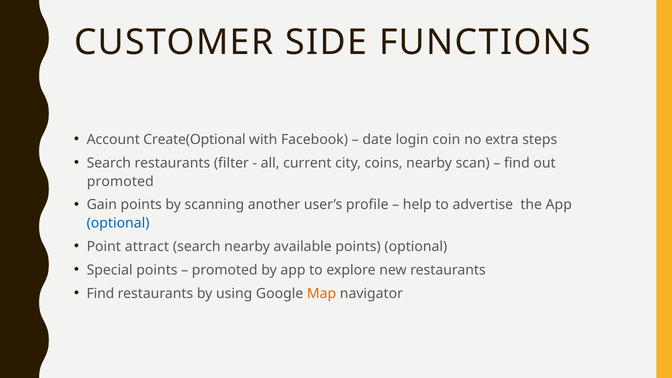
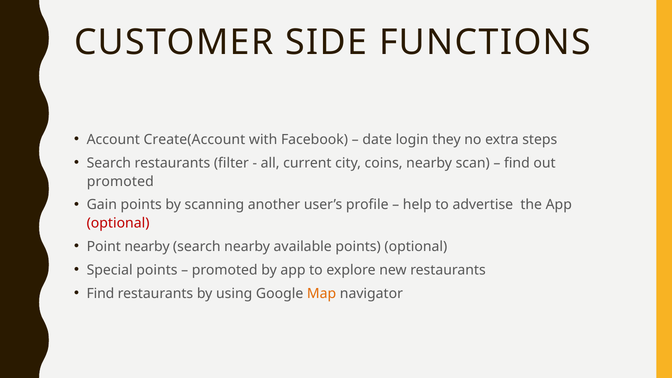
Create(Optional: Create(Optional -> Create(Account
coin: coin -> they
optional at (118, 223) colour: blue -> red
Point attract: attract -> nearby
